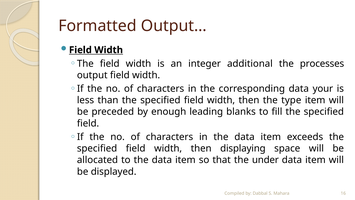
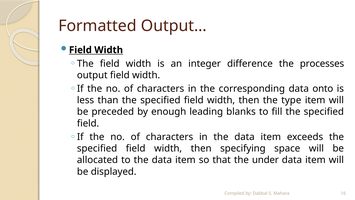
additional: additional -> difference
your: your -> onto
displaying: displaying -> specifying
